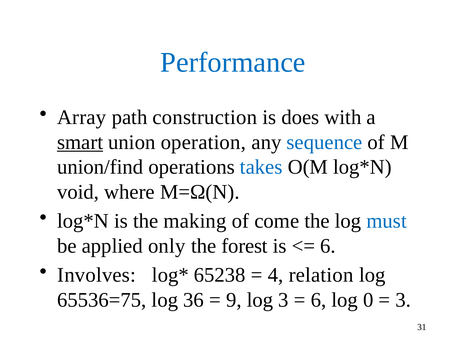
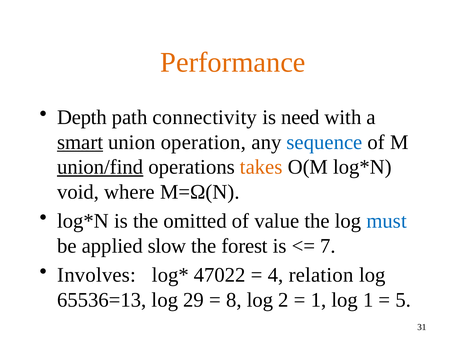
Performance colour: blue -> orange
Array: Array -> Depth
construction: construction -> connectivity
does: does -> need
union/find underline: none -> present
takes colour: blue -> orange
making: making -> omitted
come: come -> value
only: only -> slow
6 at (328, 246): 6 -> 7
65238: 65238 -> 47022
65536=75: 65536=75 -> 65536=13
36: 36 -> 29
9: 9 -> 8
log 3: 3 -> 2
6 at (319, 299): 6 -> 1
log 0: 0 -> 1
3 at (403, 299): 3 -> 5
